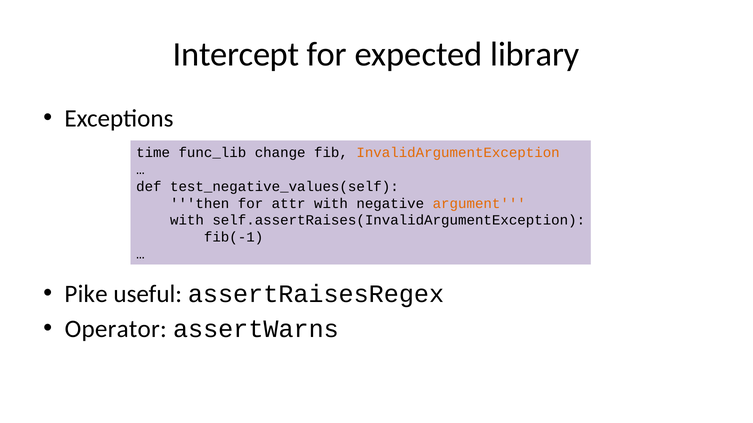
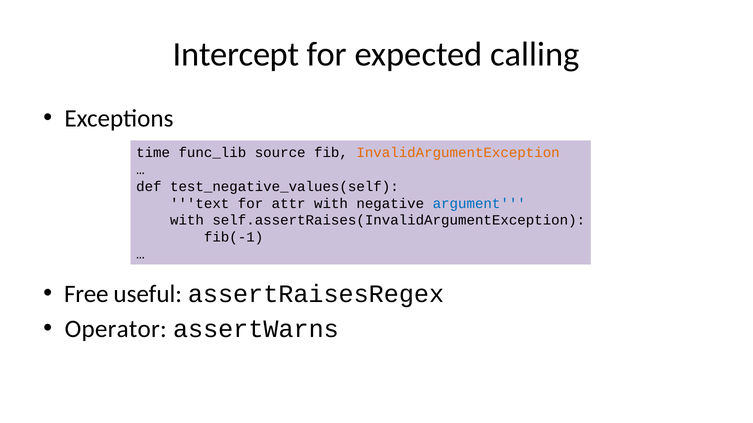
library: library -> calling
change: change -> source
then: then -> text
argument colour: orange -> blue
Pike: Pike -> Free
